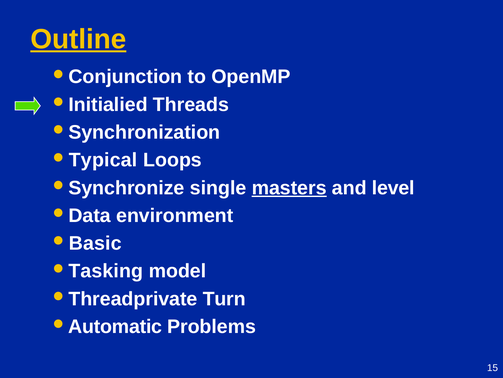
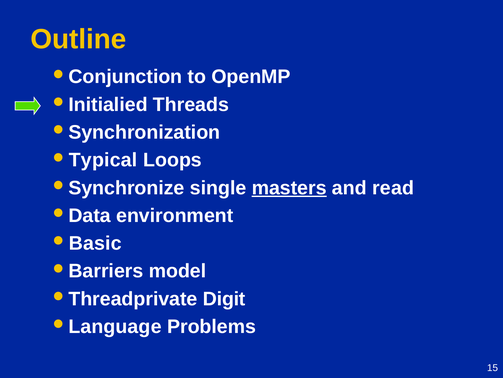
Outline underline: present -> none
level: level -> read
Tasking: Tasking -> Barriers
Turn: Turn -> Digit
Automatic: Automatic -> Language
